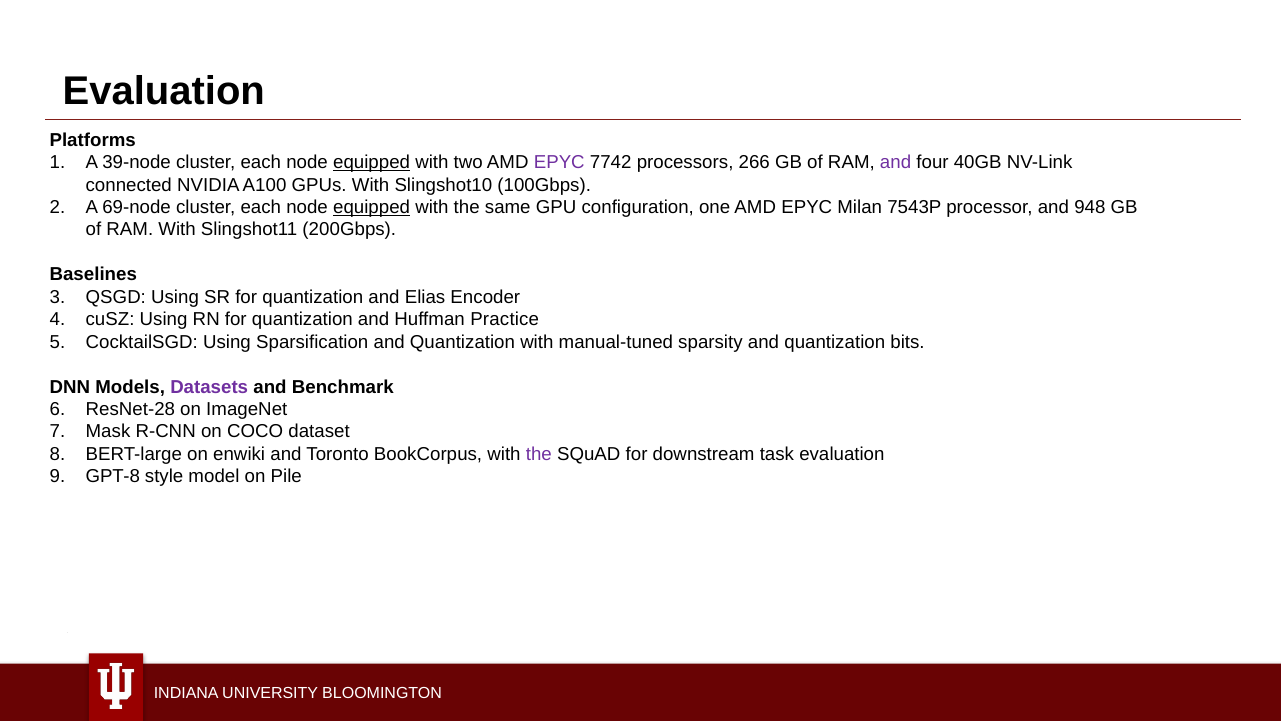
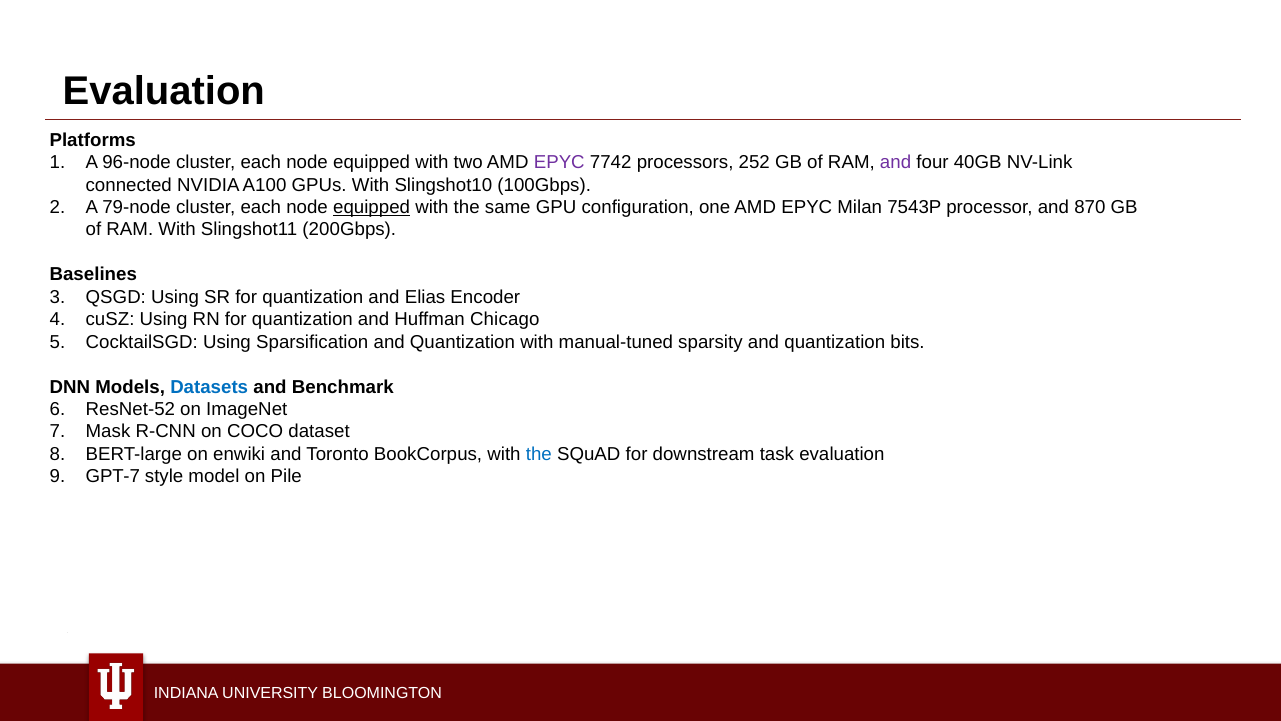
39-node: 39-node -> 96-node
equipped at (372, 162) underline: present -> none
266: 266 -> 252
69-node: 69-node -> 79-node
948: 948 -> 870
Practice: Practice -> Chicago
Datasets colour: purple -> blue
ResNet-28: ResNet-28 -> ResNet-52
the at (539, 454) colour: purple -> blue
GPT-8: GPT-8 -> GPT-7
